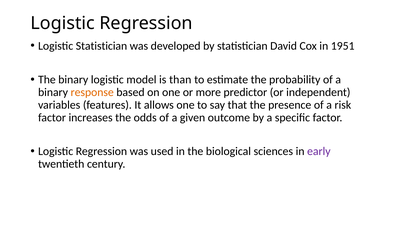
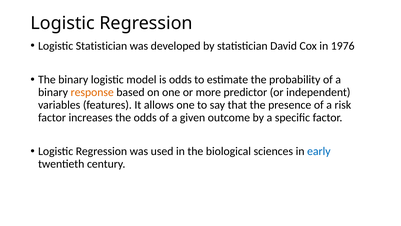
1951: 1951 -> 1976
is than: than -> odds
early colour: purple -> blue
